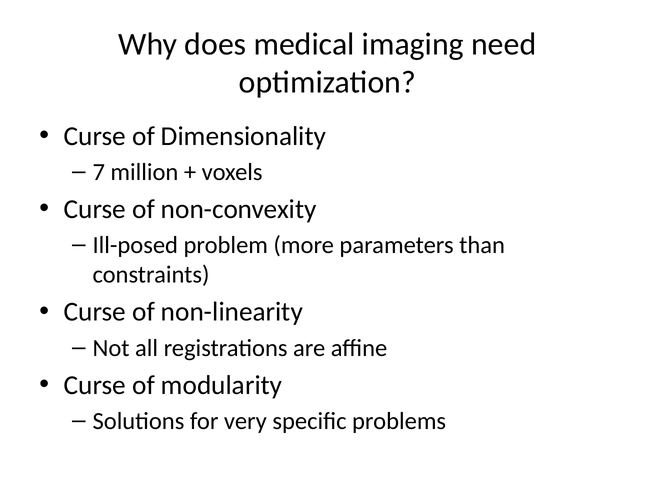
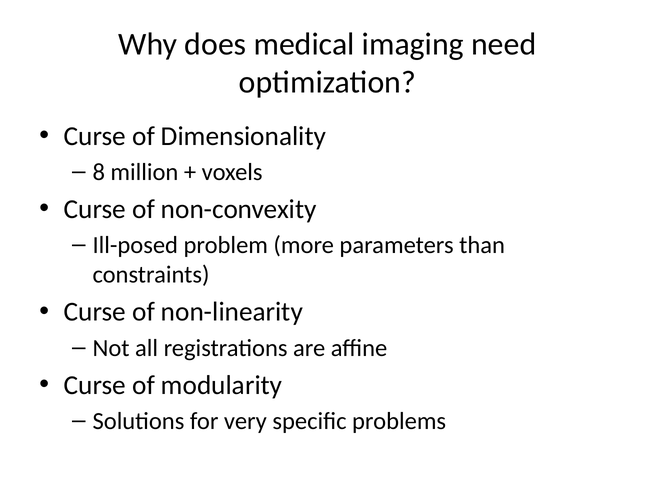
7: 7 -> 8
